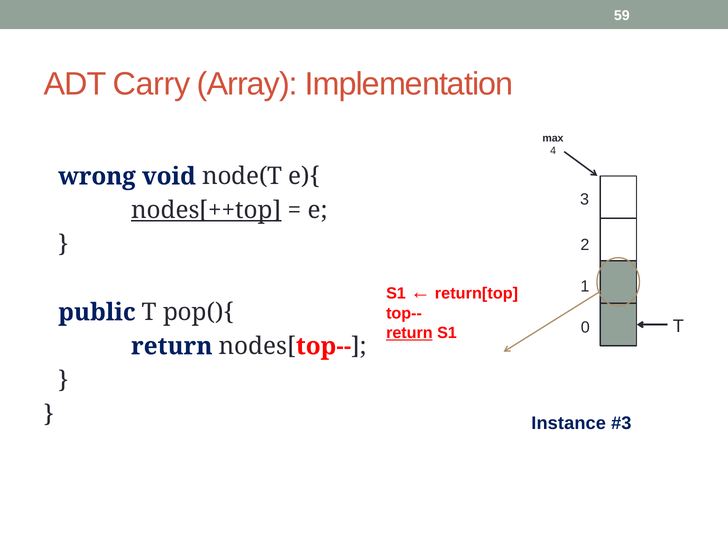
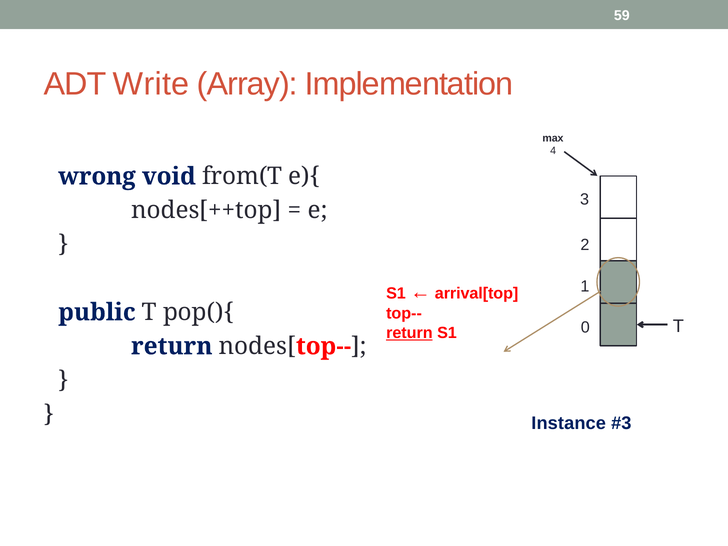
Carry: Carry -> Write
node(T: node(T -> from(T
nodes[++top underline: present -> none
return[top: return[top -> arrival[top
